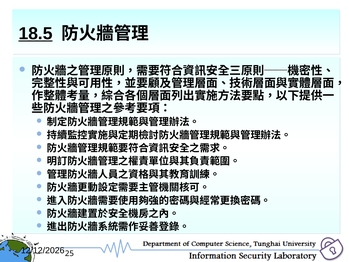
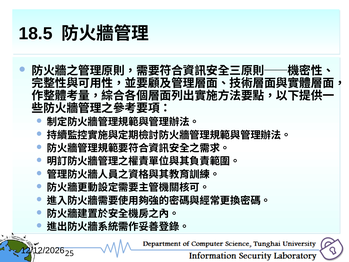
18.5 underline: present -> none
